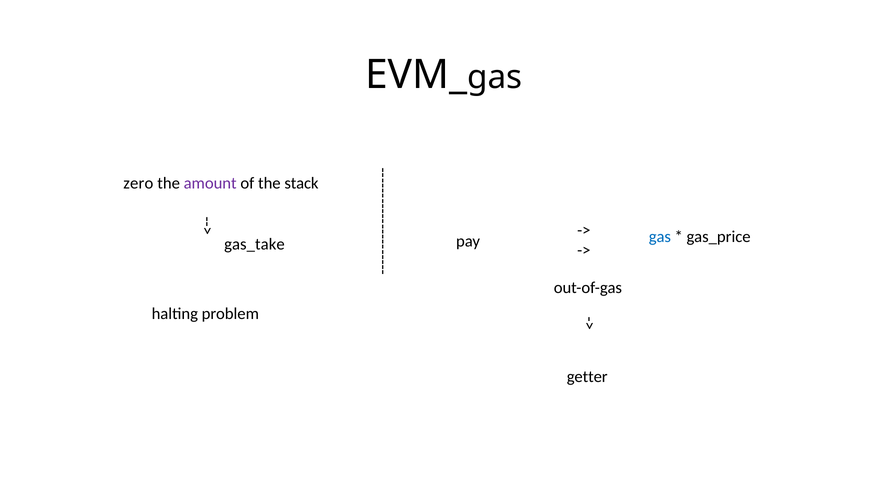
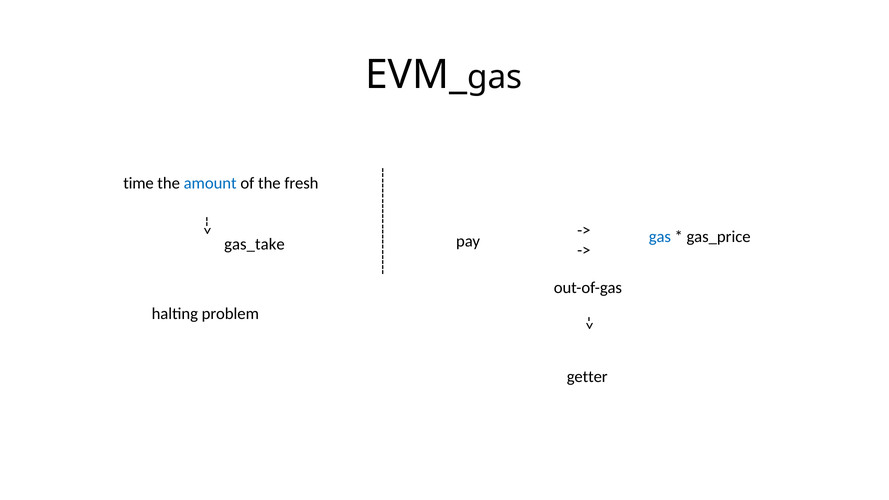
zero: zero -> time
amount colour: purple -> blue
stack: stack -> fresh
